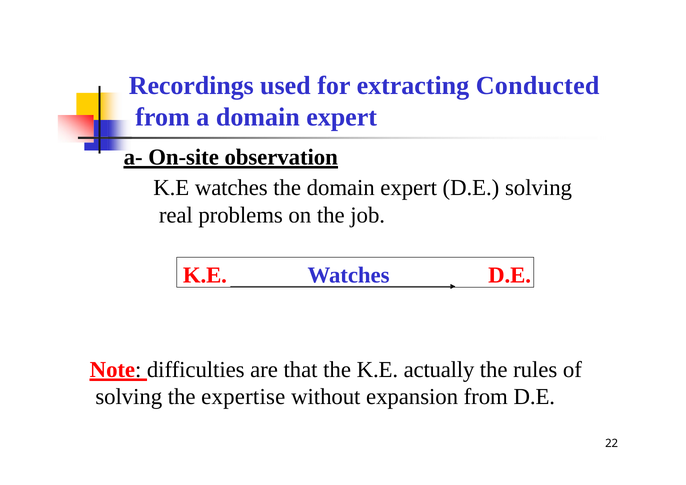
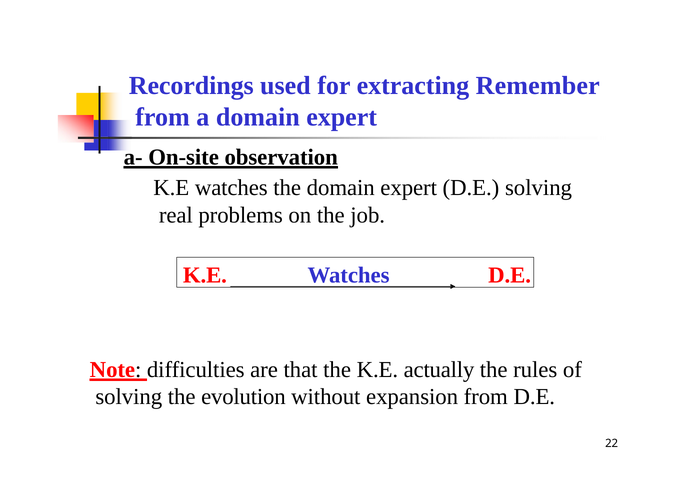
Conducted: Conducted -> Remember
expertise: expertise -> evolution
